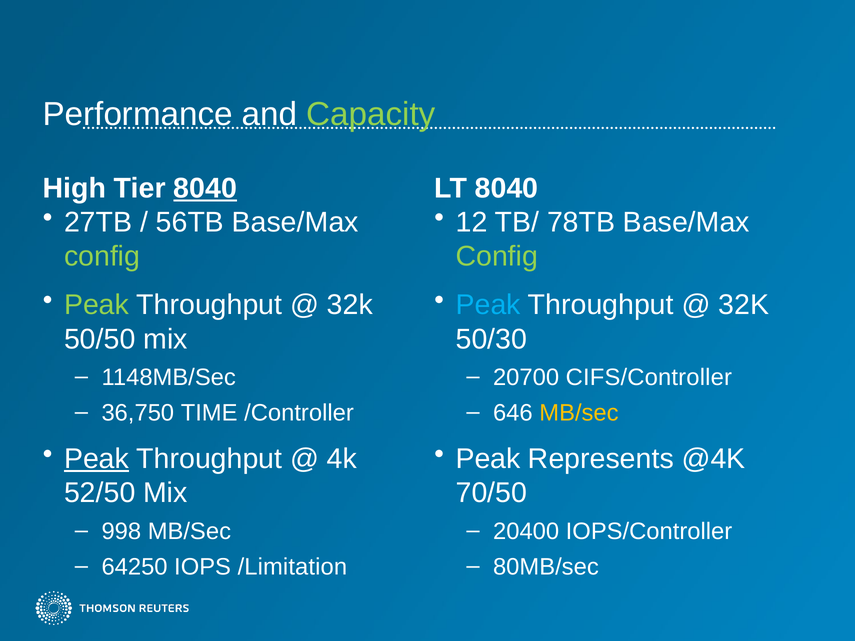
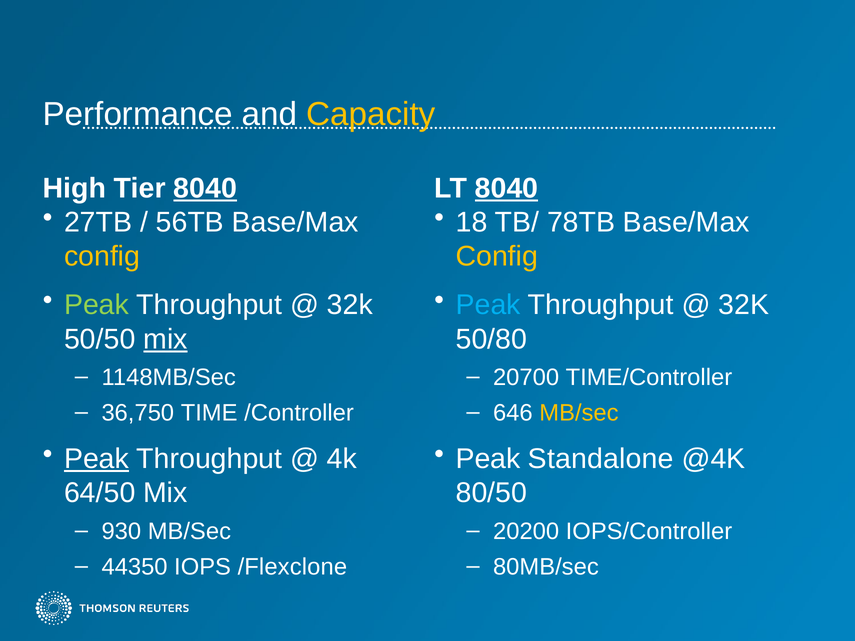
Capacity colour: light green -> yellow
8040 at (507, 188) underline: none -> present
12: 12 -> 18
config at (102, 257) colour: light green -> yellow
Config at (497, 257) colour: light green -> yellow
mix at (165, 339) underline: none -> present
50/30: 50/30 -> 50/80
CIFS/Controller: CIFS/Controller -> TIME/Controller
Represents: Represents -> Standalone
52/50: 52/50 -> 64/50
70/50: 70/50 -> 80/50
998: 998 -> 930
20400: 20400 -> 20200
64250: 64250 -> 44350
/Limitation: /Limitation -> /Flexclone
